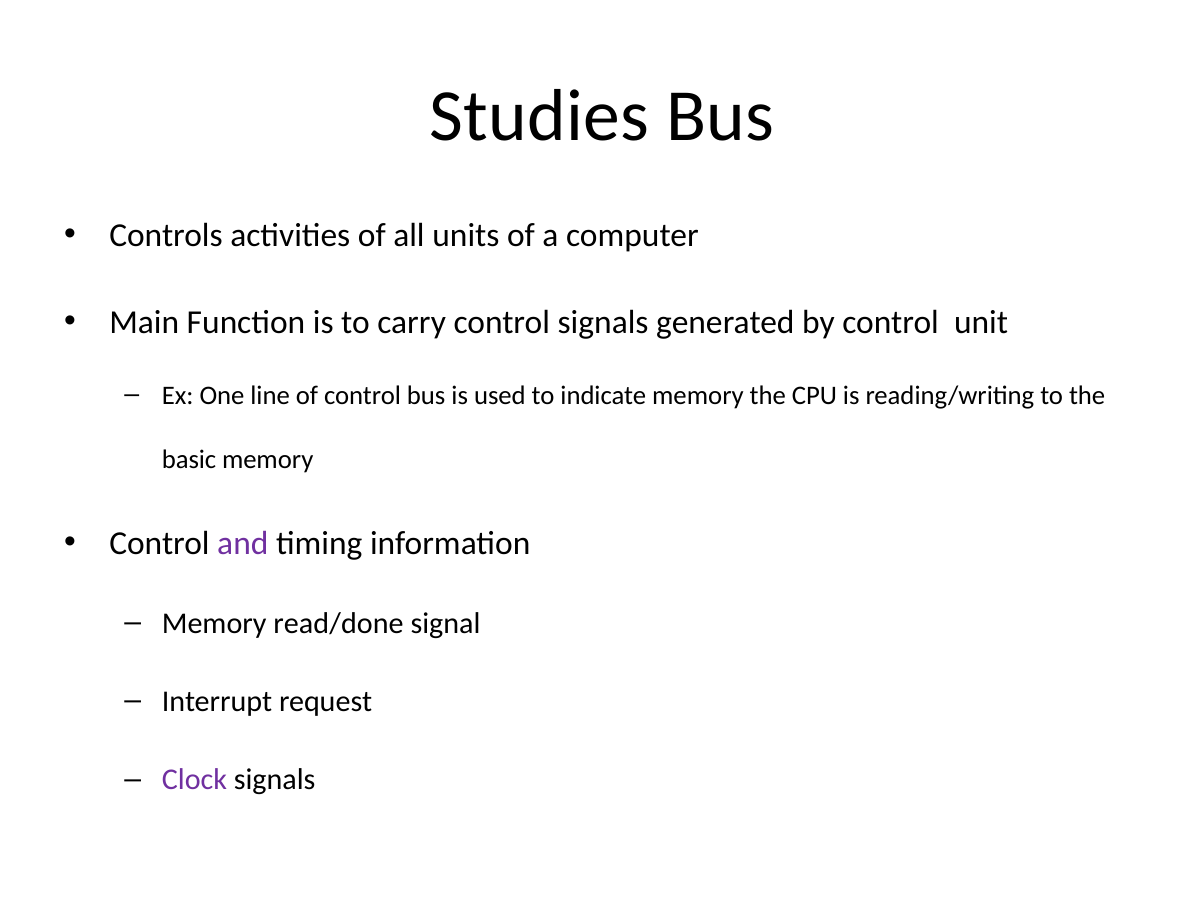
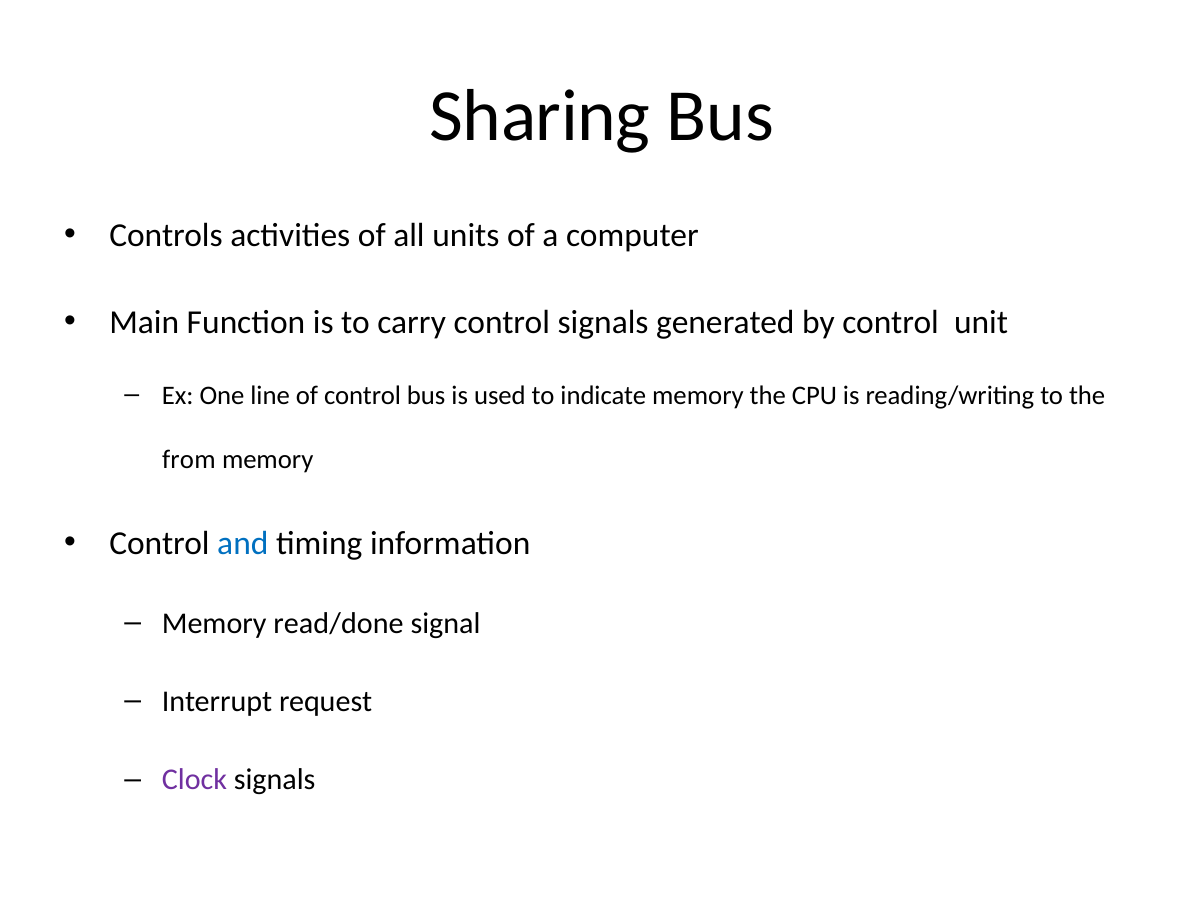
Studies: Studies -> Sharing
basic: basic -> from
and colour: purple -> blue
